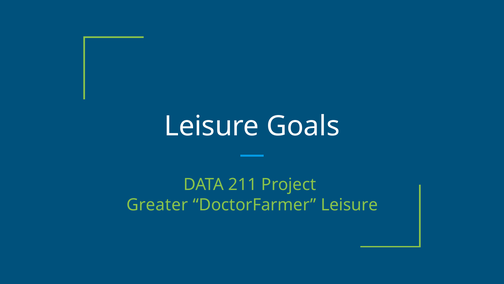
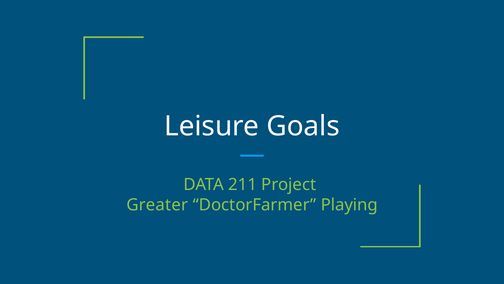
DoctorFarmer Leisure: Leisure -> Playing
